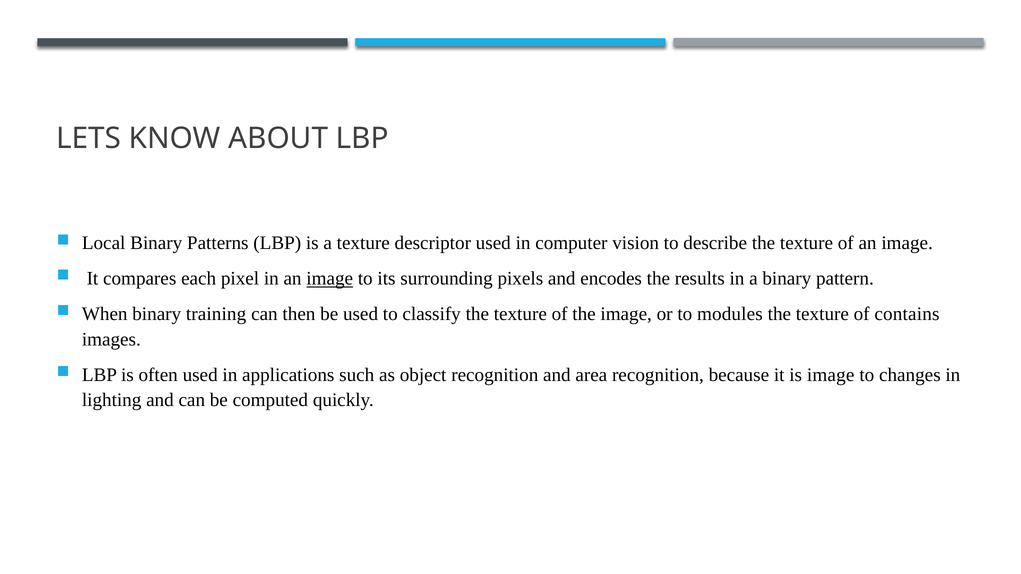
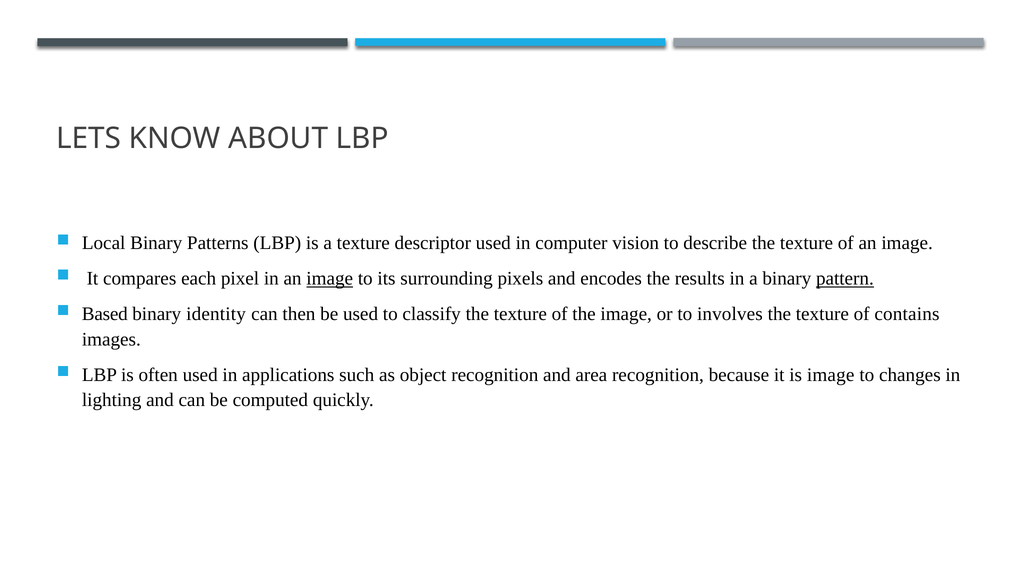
pattern underline: none -> present
When: When -> Based
training: training -> identity
modules: modules -> involves
